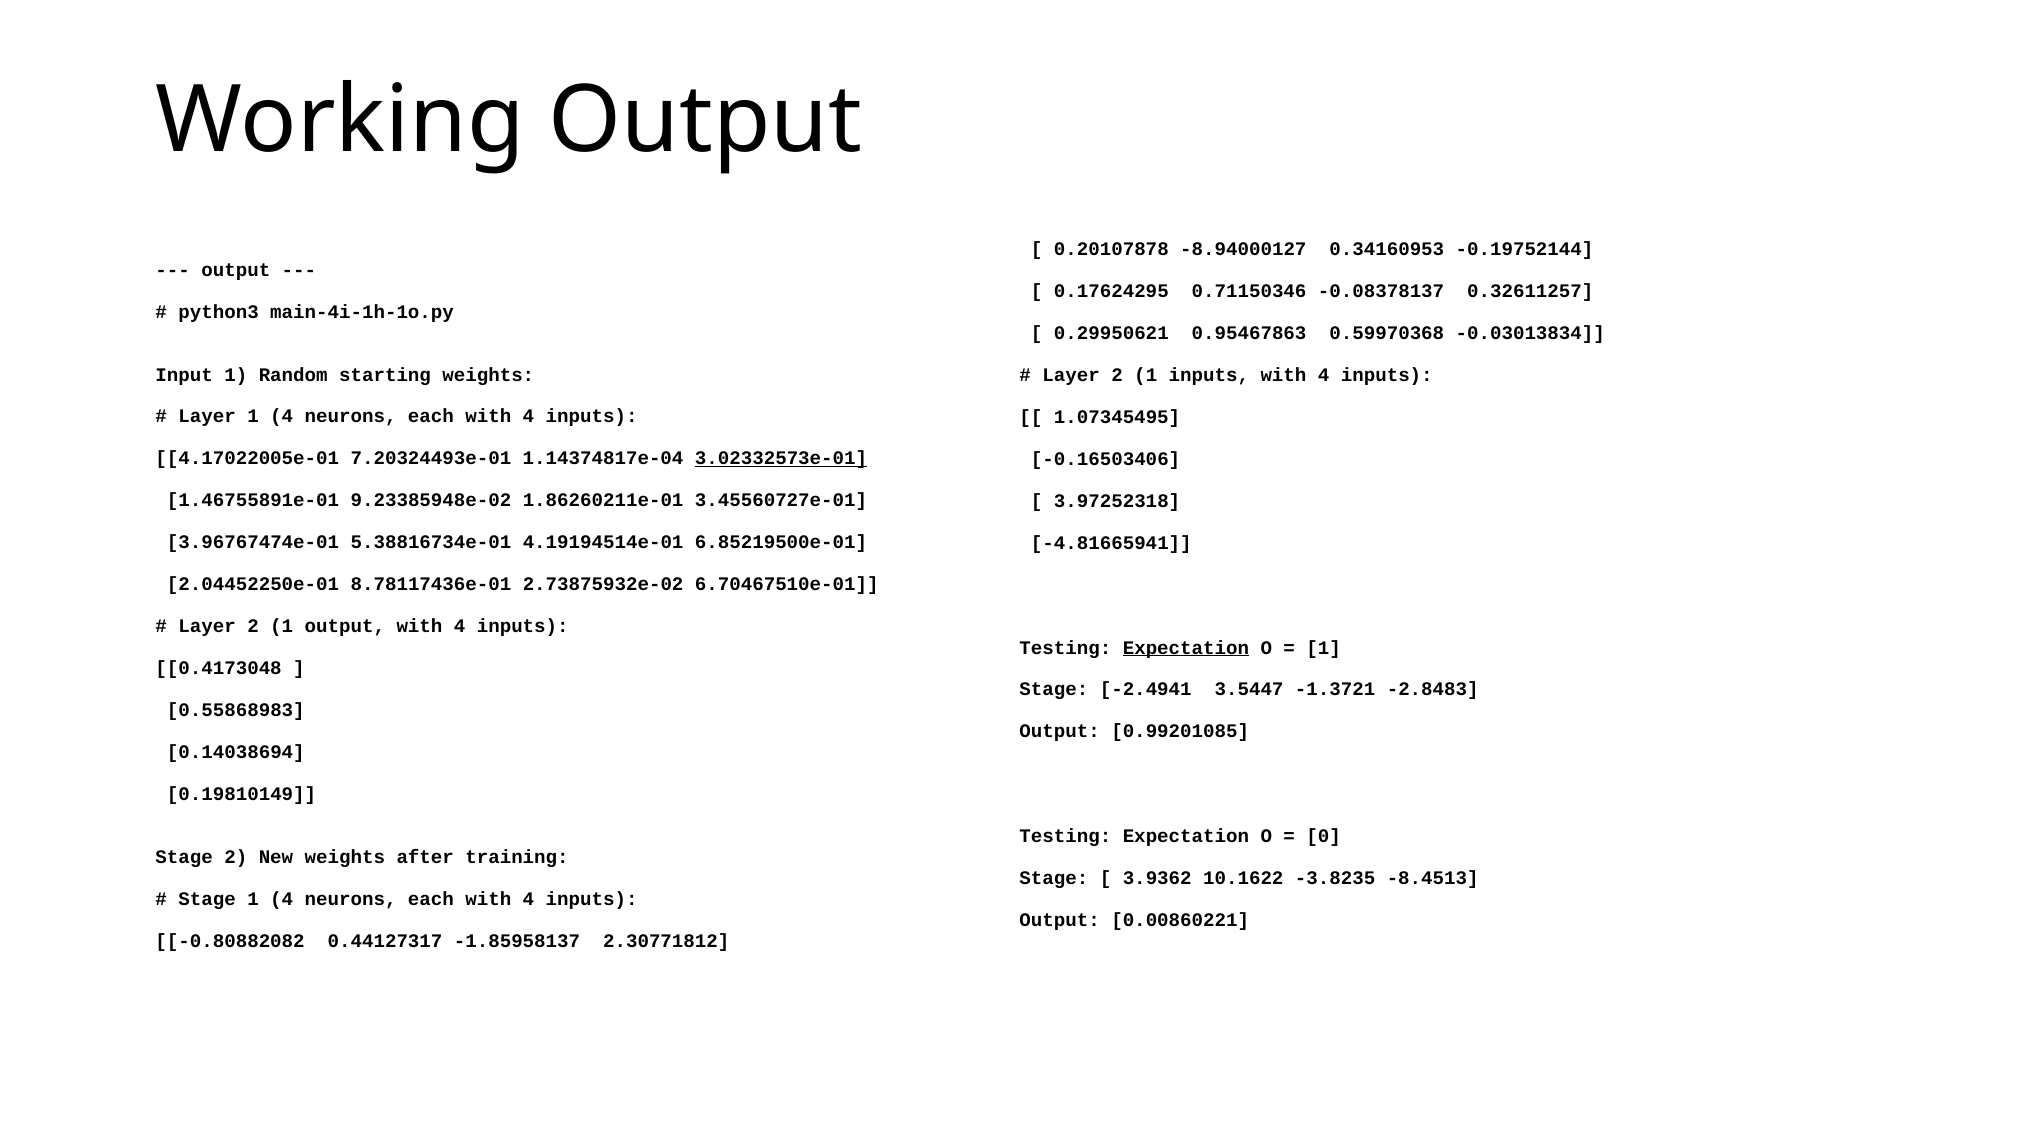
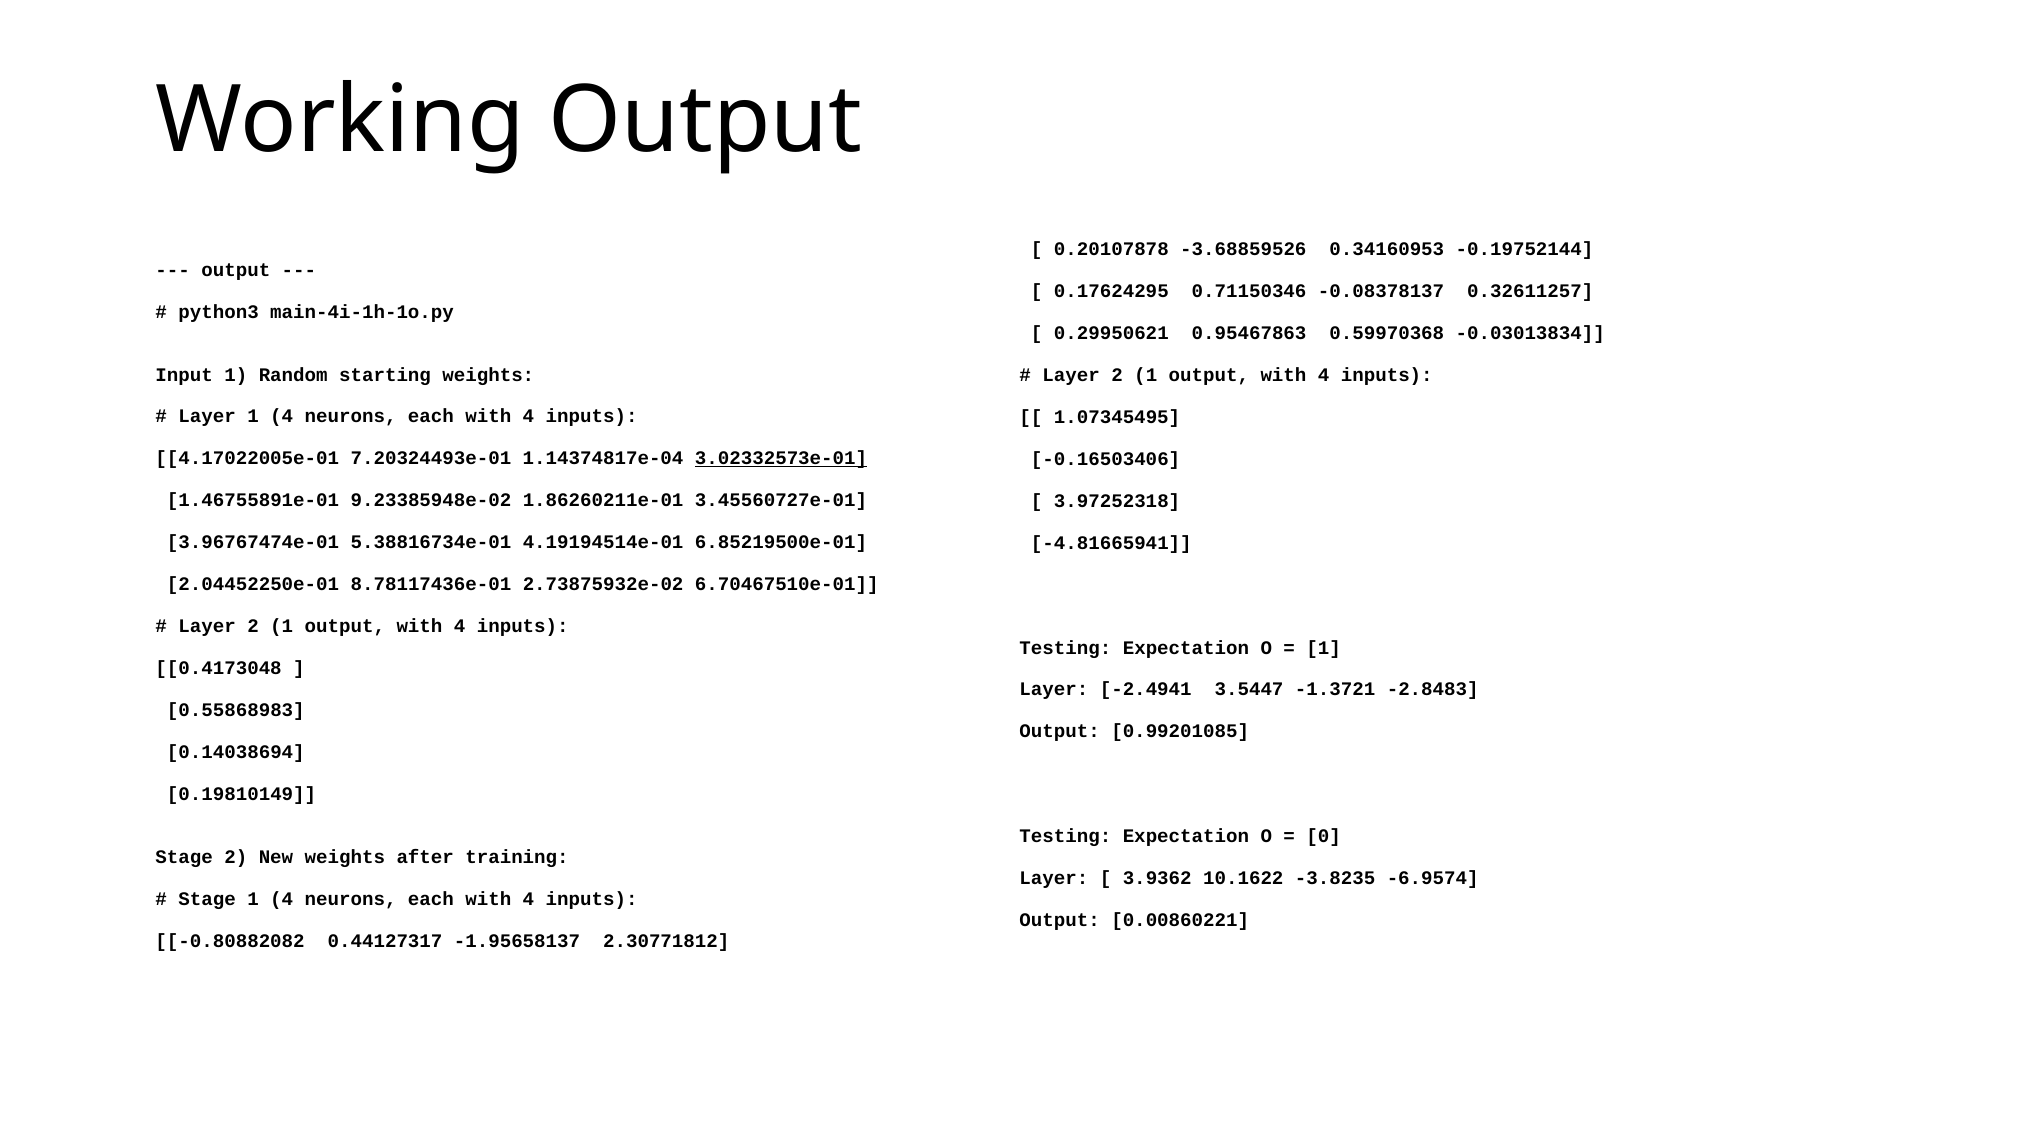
-8.94000127: -8.94000127 -> -3.68859526
inputs at (1209, 375): inputs -> output
Expectation at (1186, 648) underline: present -> none
Stage at (1054, 690): Stage -> Layer
Stage at (1054, 878): Stage -> Layer
-8.4513: -8.4513 -> -6.9574
-1.85958137: -1.85958137 -> -1.95658137
